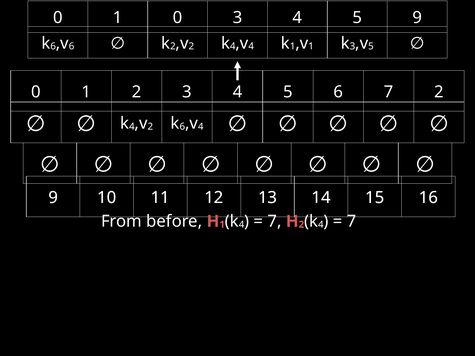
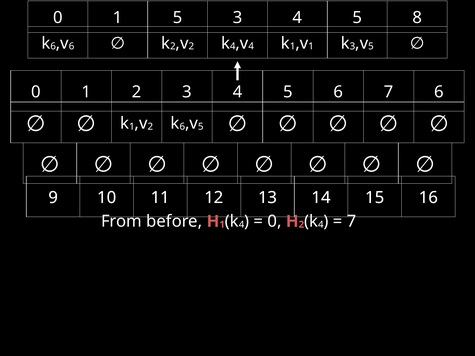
1 0: 0 -> 5
5 9: 9 -> 8
7 2: 2 -> 6
4 at (132, 127): 4 -> 1
4 at (201, 127): 4 -> 5
7 at (275, 222): 7 -> 0
